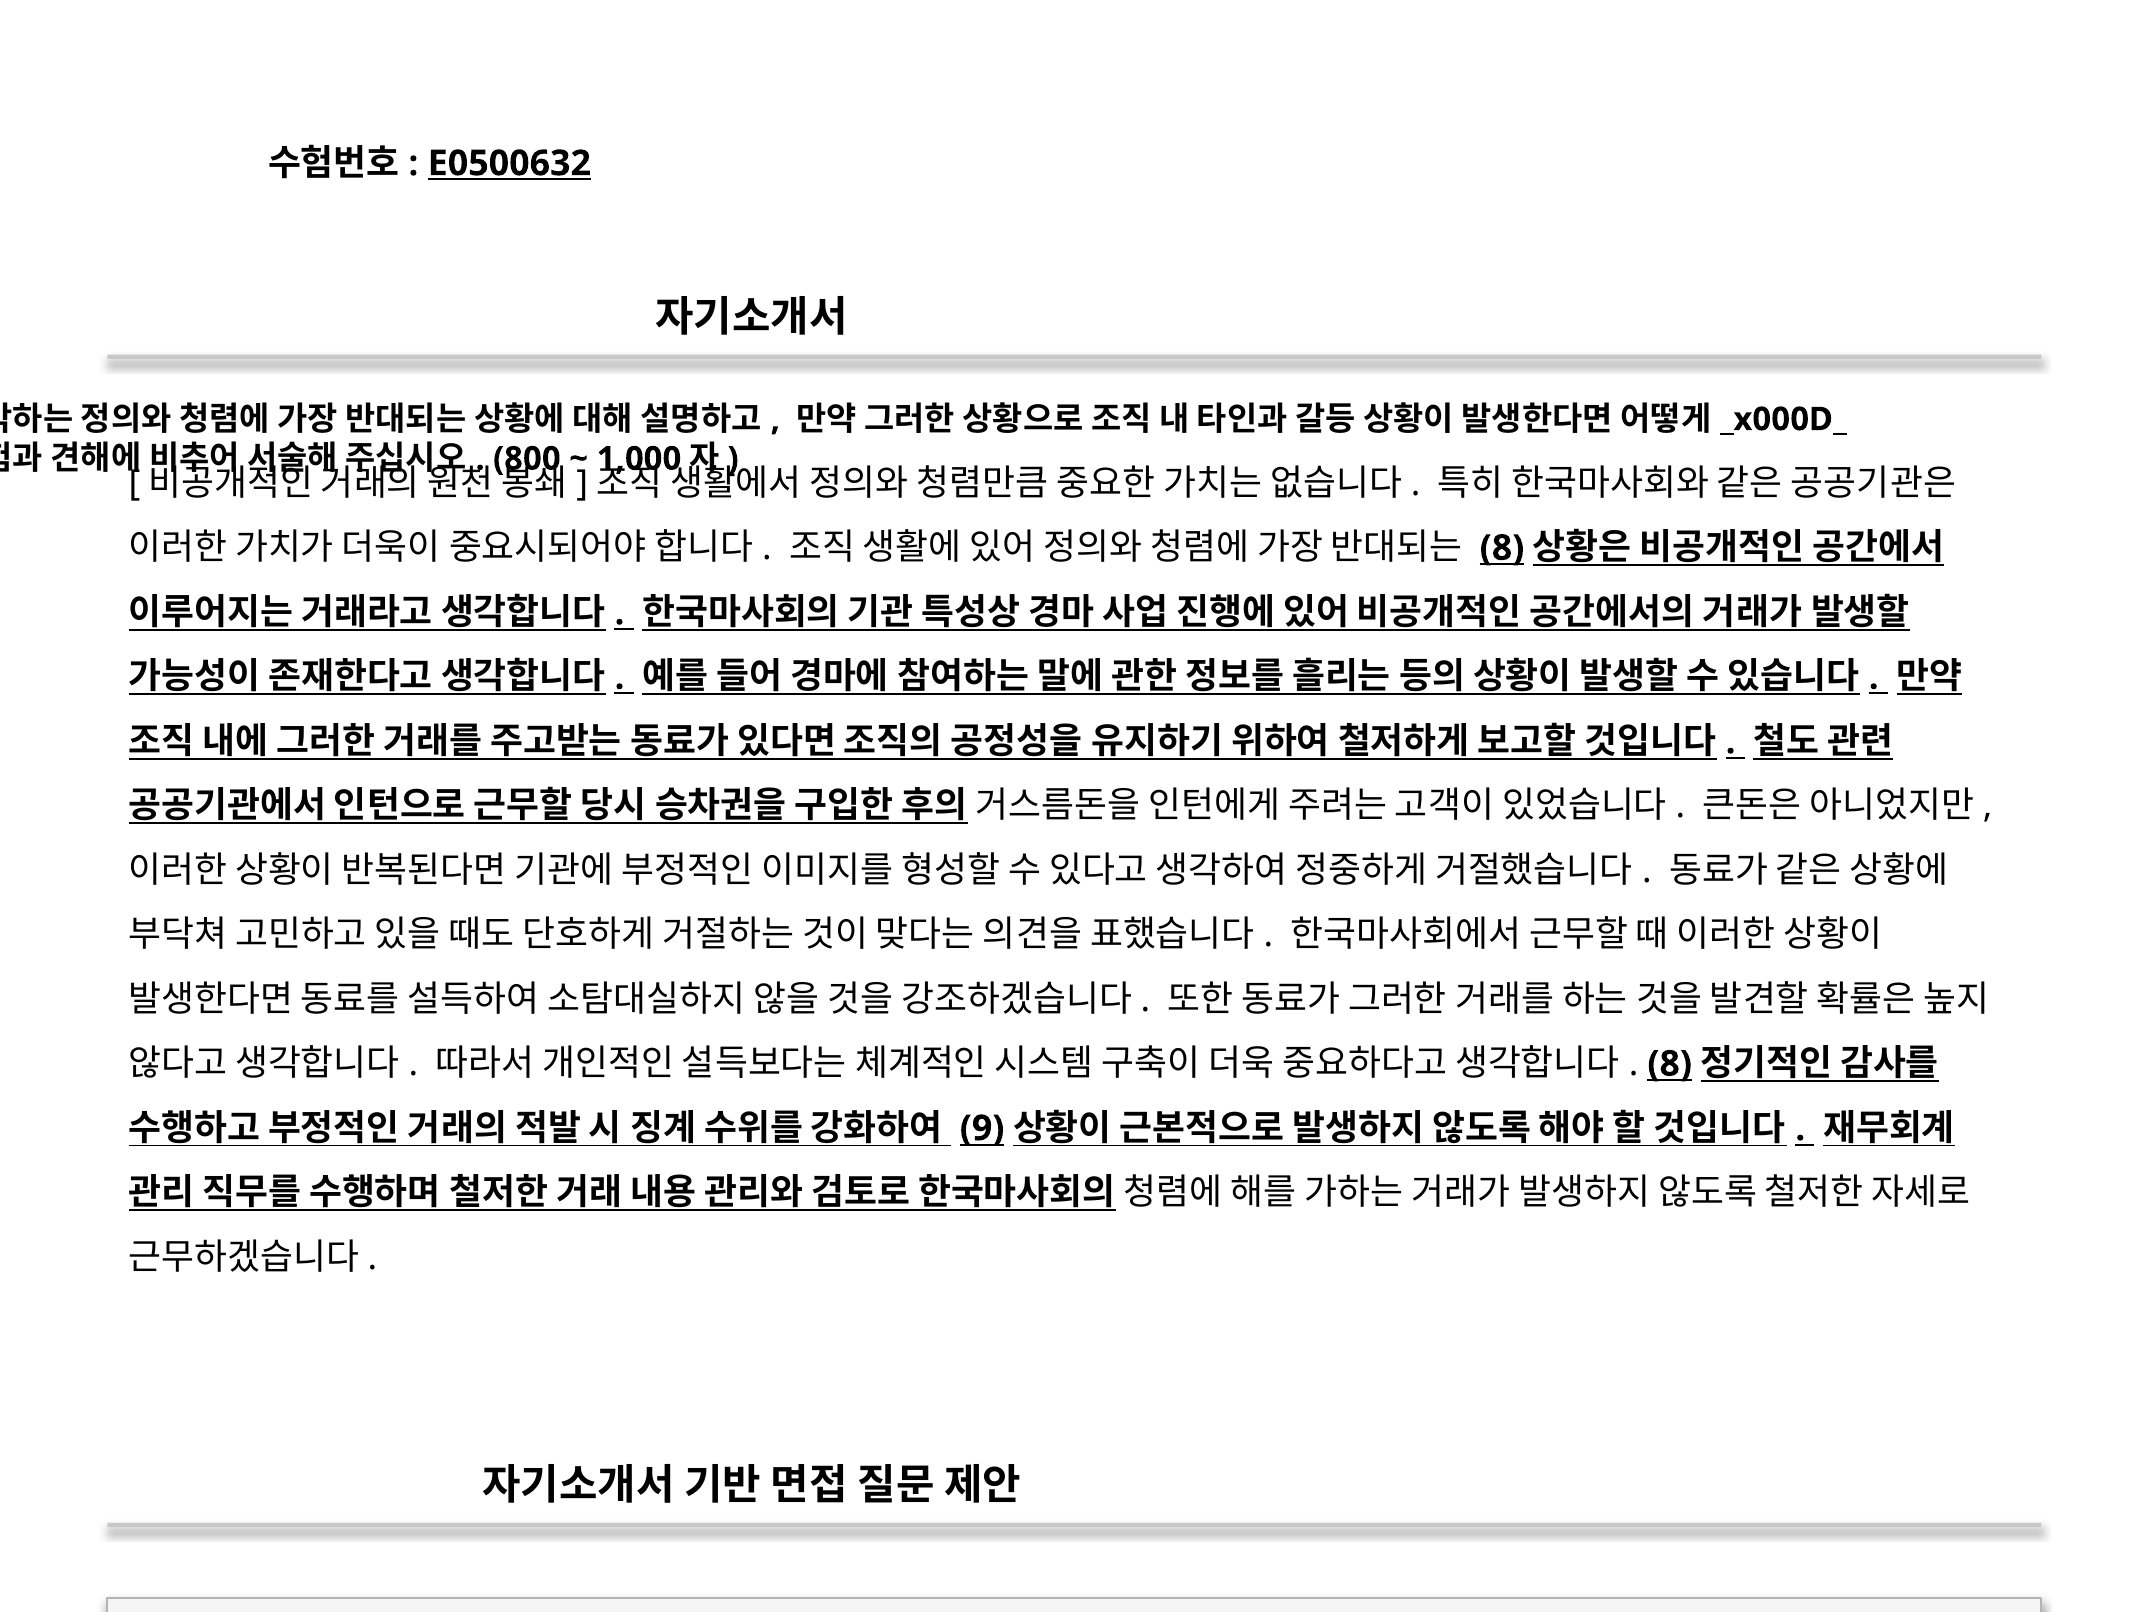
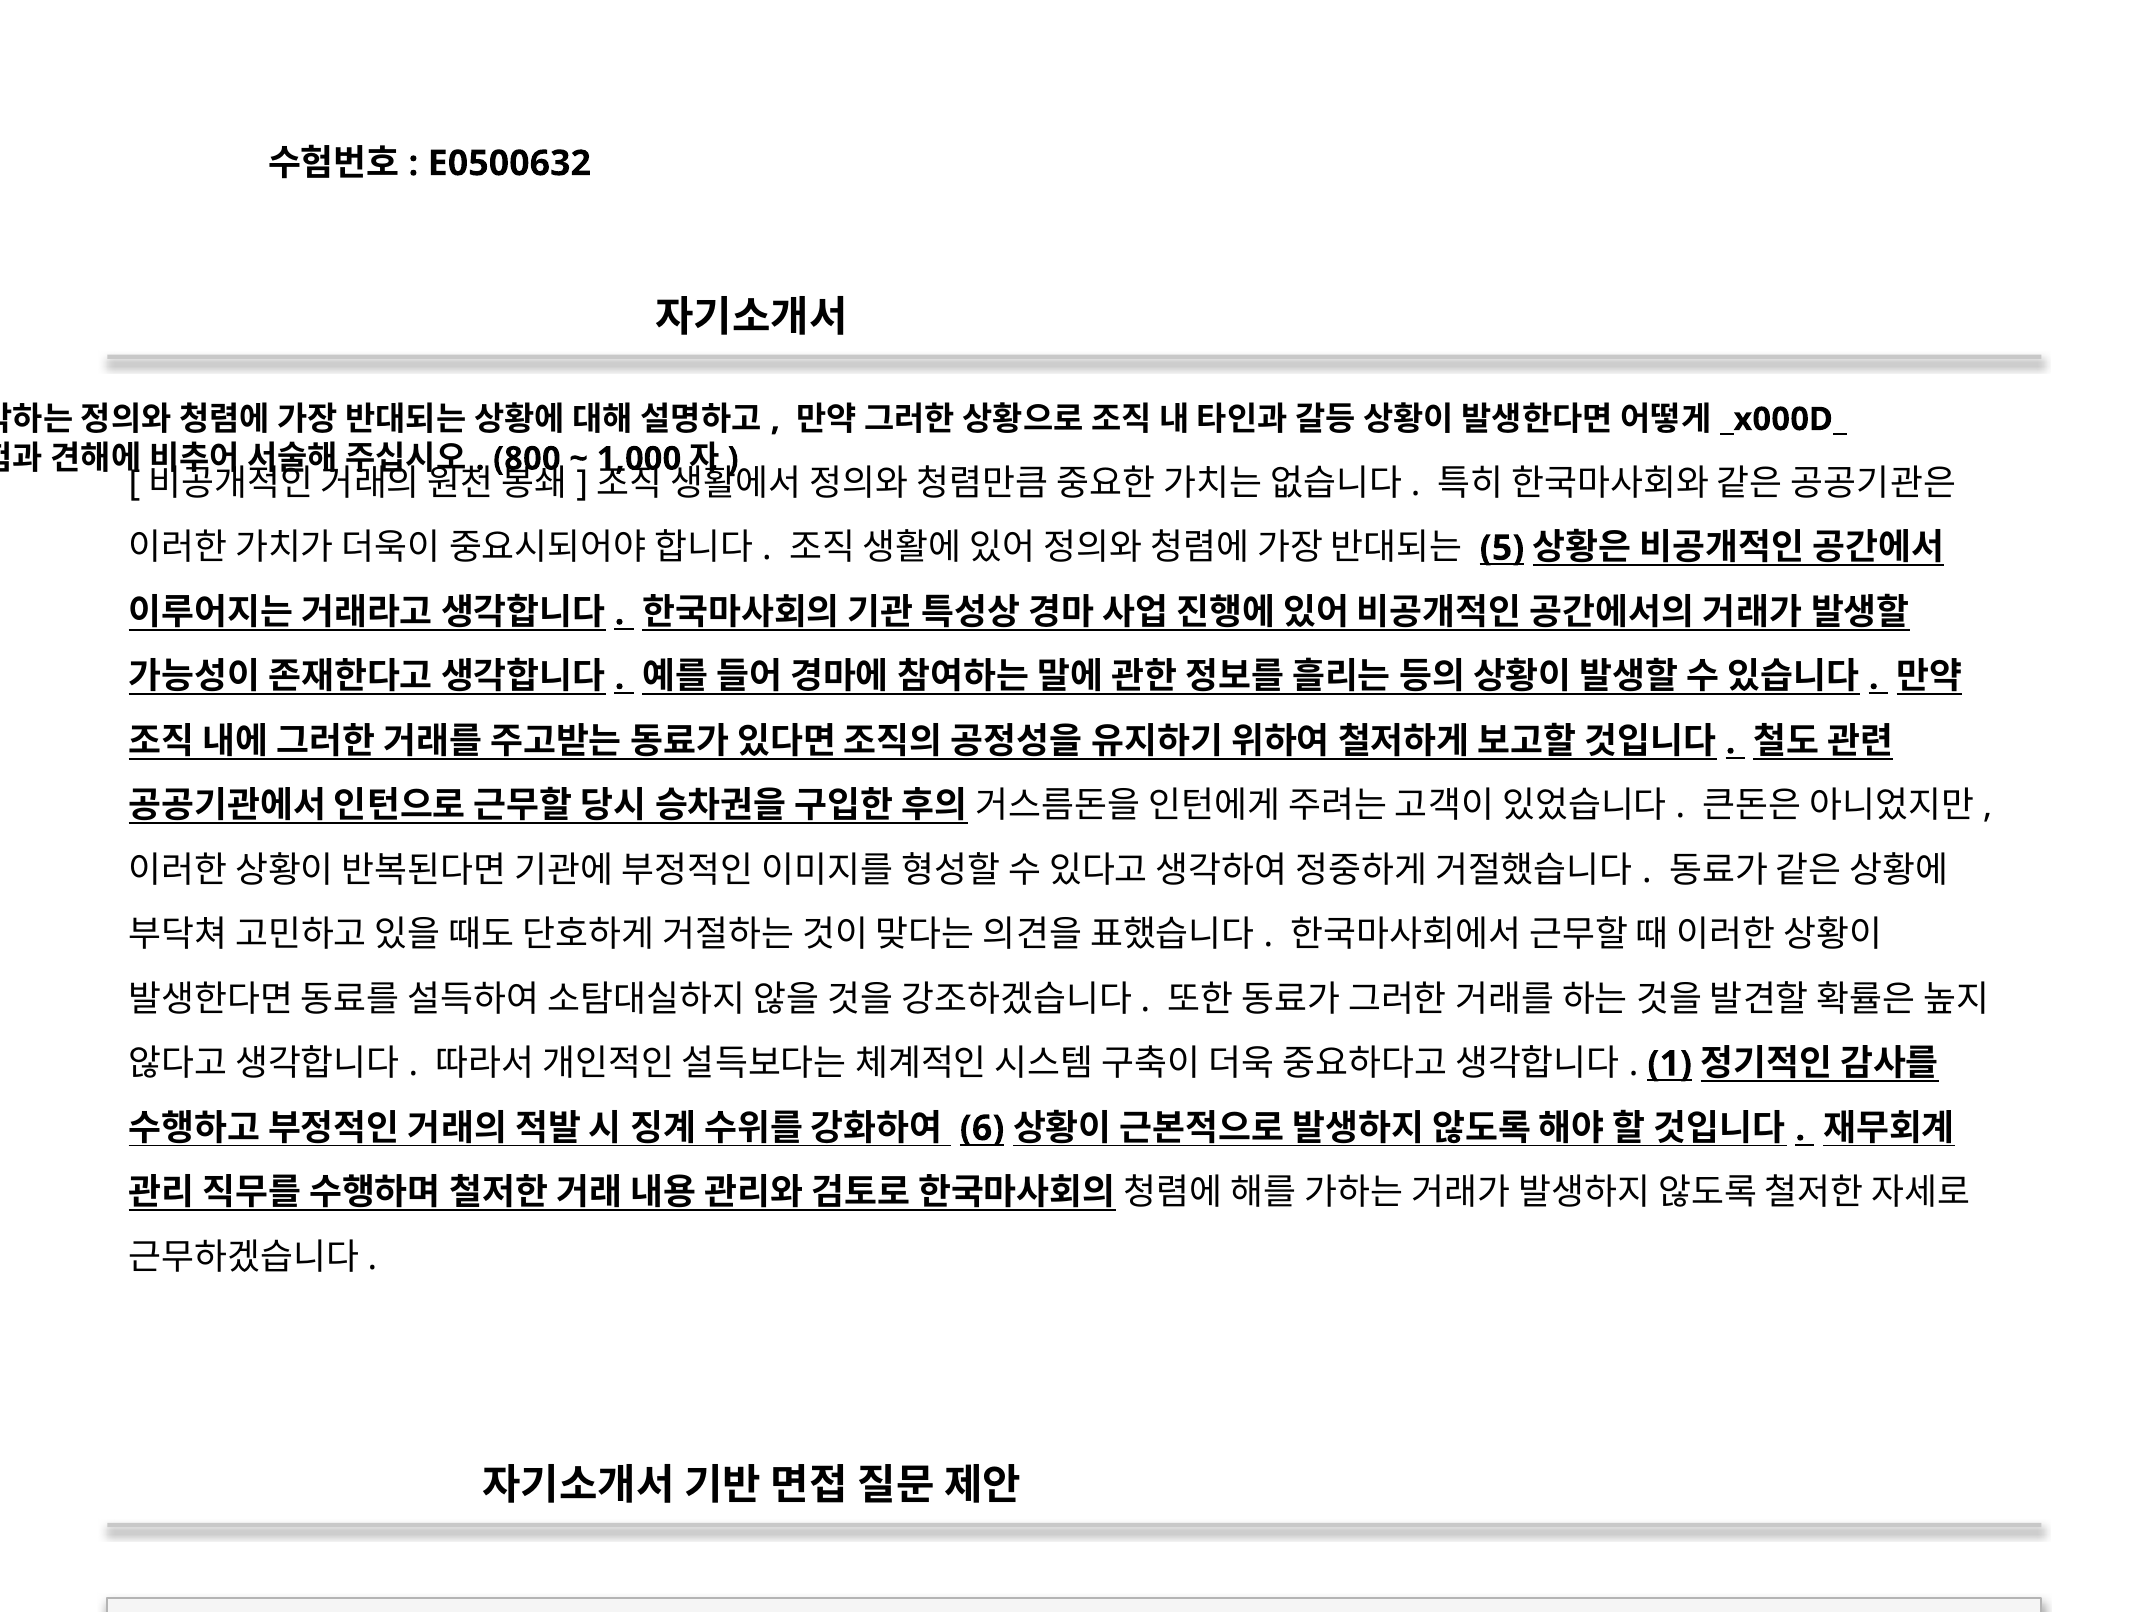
E0500632 underline: present -> none
8 at (1502, 548): 8 -> 5
8 at (1670, 1064): 8 -> 1
9: 9 -> 6
